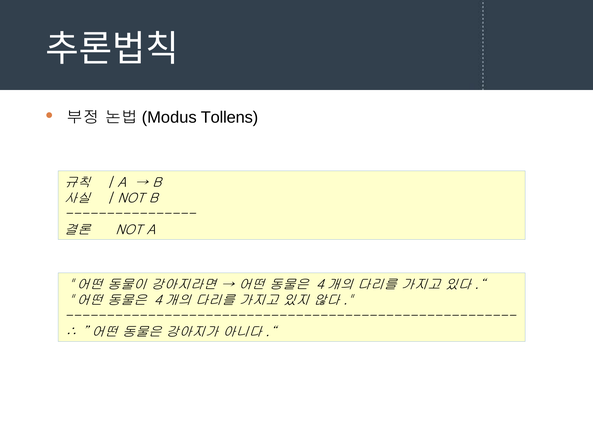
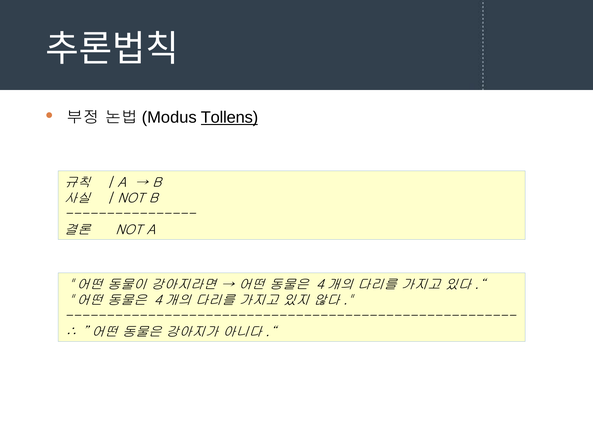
Tollens underline: none -> present
